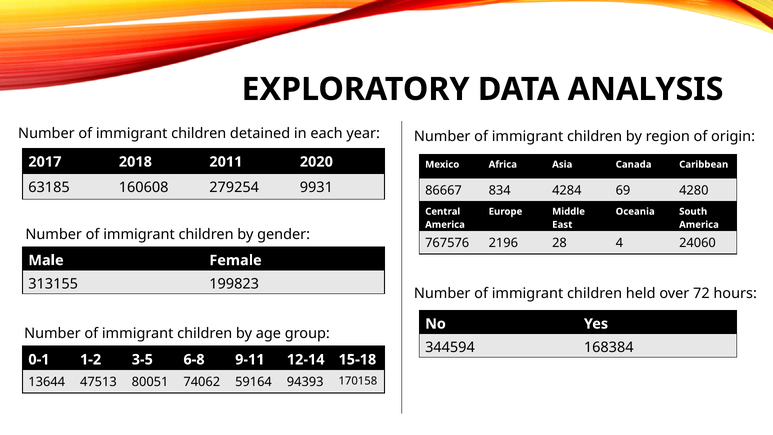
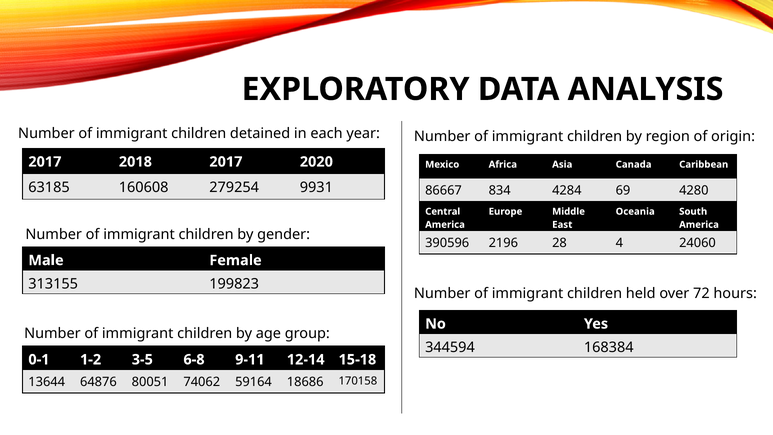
2018 2011: 2011 -> 2017
767576: 767576 -> 390596
47513: 47513 -> 64876
94393: 94393 -> 18686
